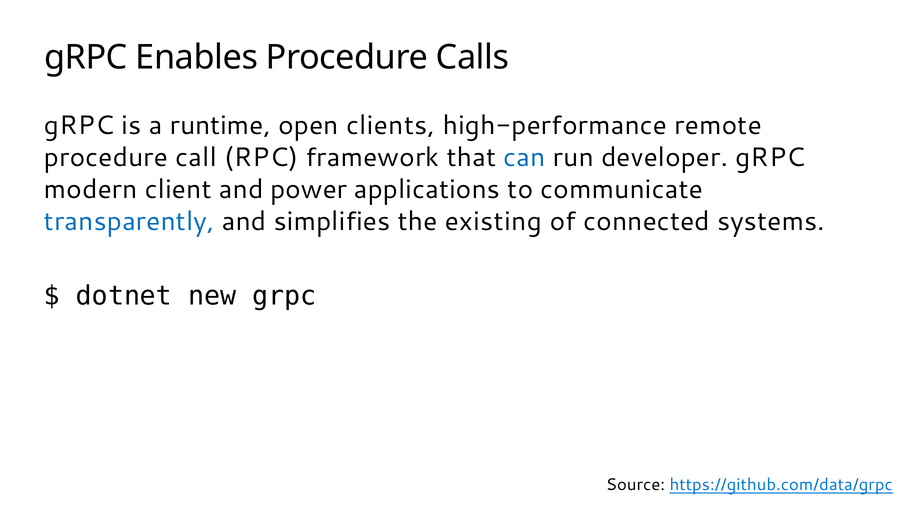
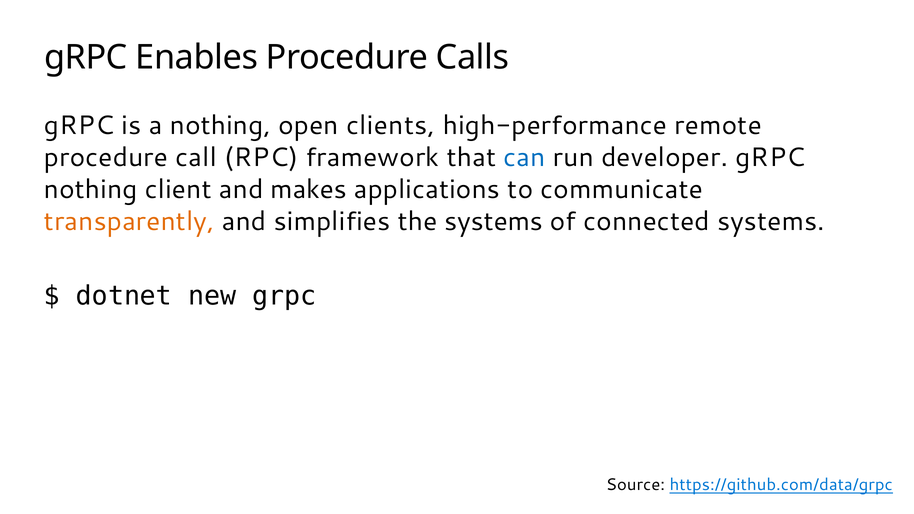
a runtime: runtime -> nothing
modern at (91, 189): modern -> nothing
power: power -> makes
transparently colour: blue -> orange
the existing: existing -> systems
